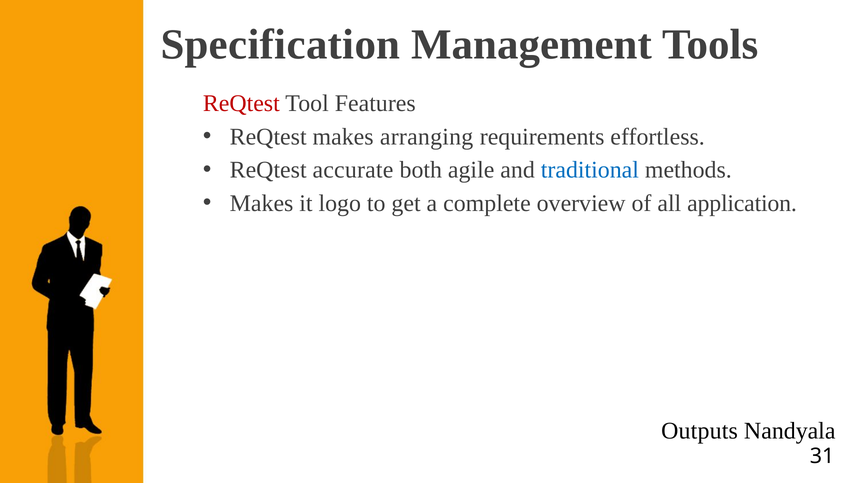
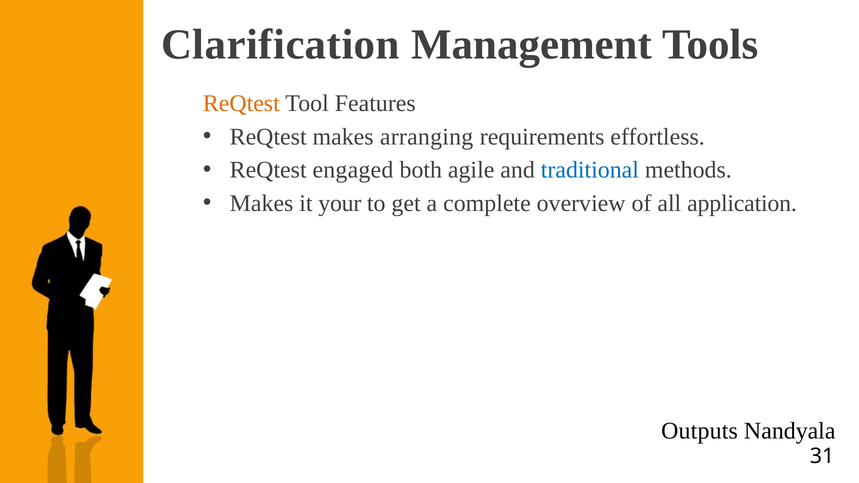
Specification: Specification -> Clarification
ReQtest at (241, 103) colour: red -> orange
accurate: accurate -> engaged
logo: logo -> your
